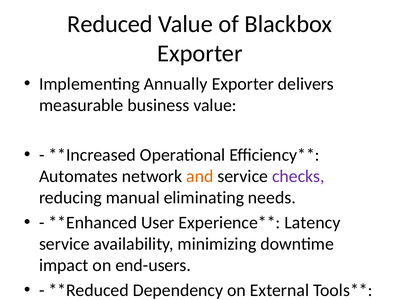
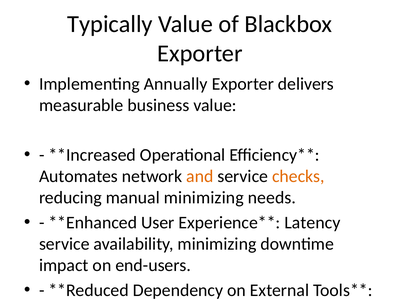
Reduced: Reduced -> Typically
checks colour: purple -> orange
manual eliminating: eliminating -> minimizing
